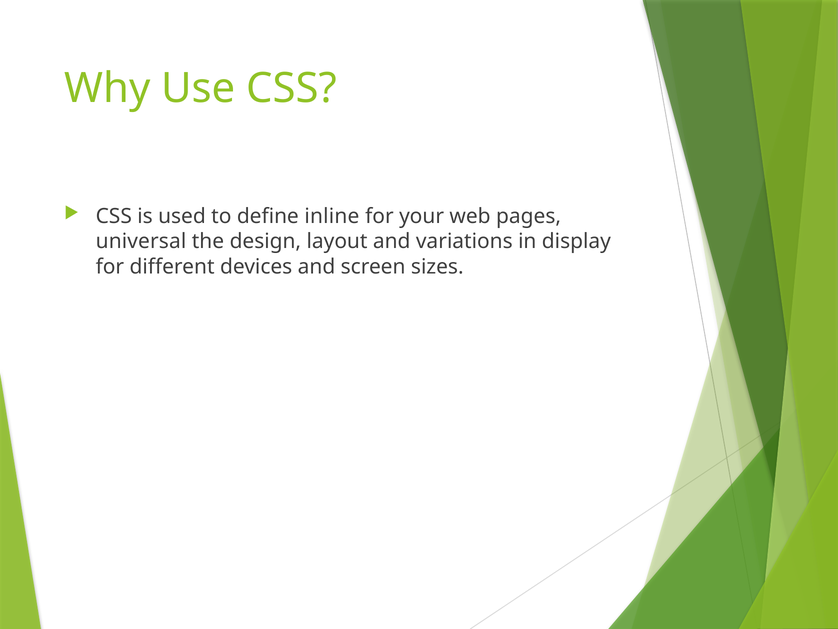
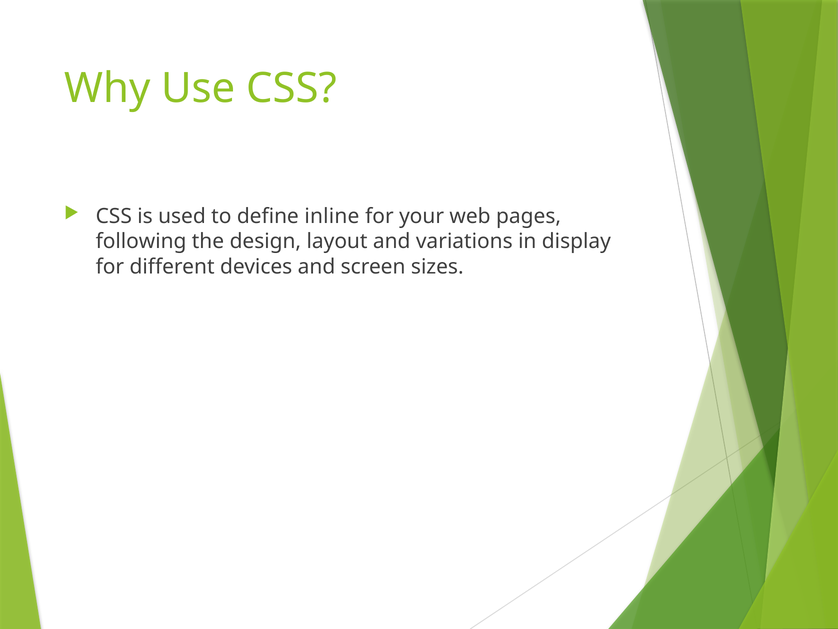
universal: universal -> following
